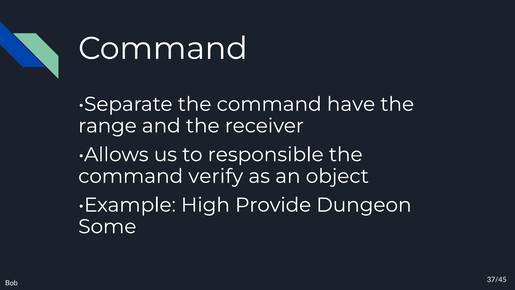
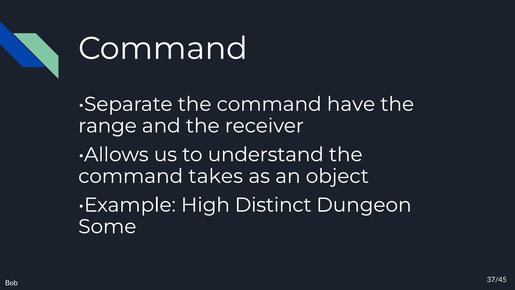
responsible: responsible -> understand
verify: verify -> takes
Provide: Provide -> Distinct
